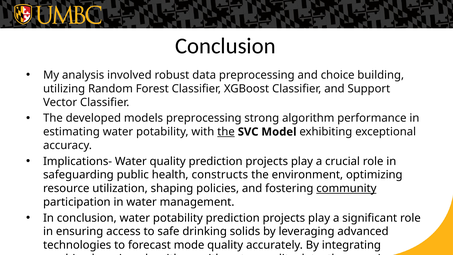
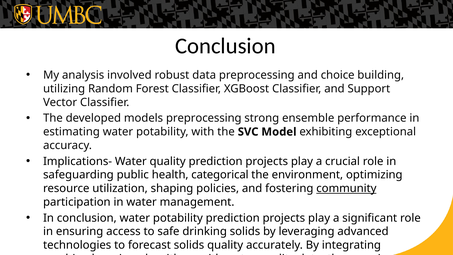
algorithm: algorithm -> ensemble
the at (226, 132) underline: present -> none
constructs: constructs -> categorical
forecast mode: mode -> solids
